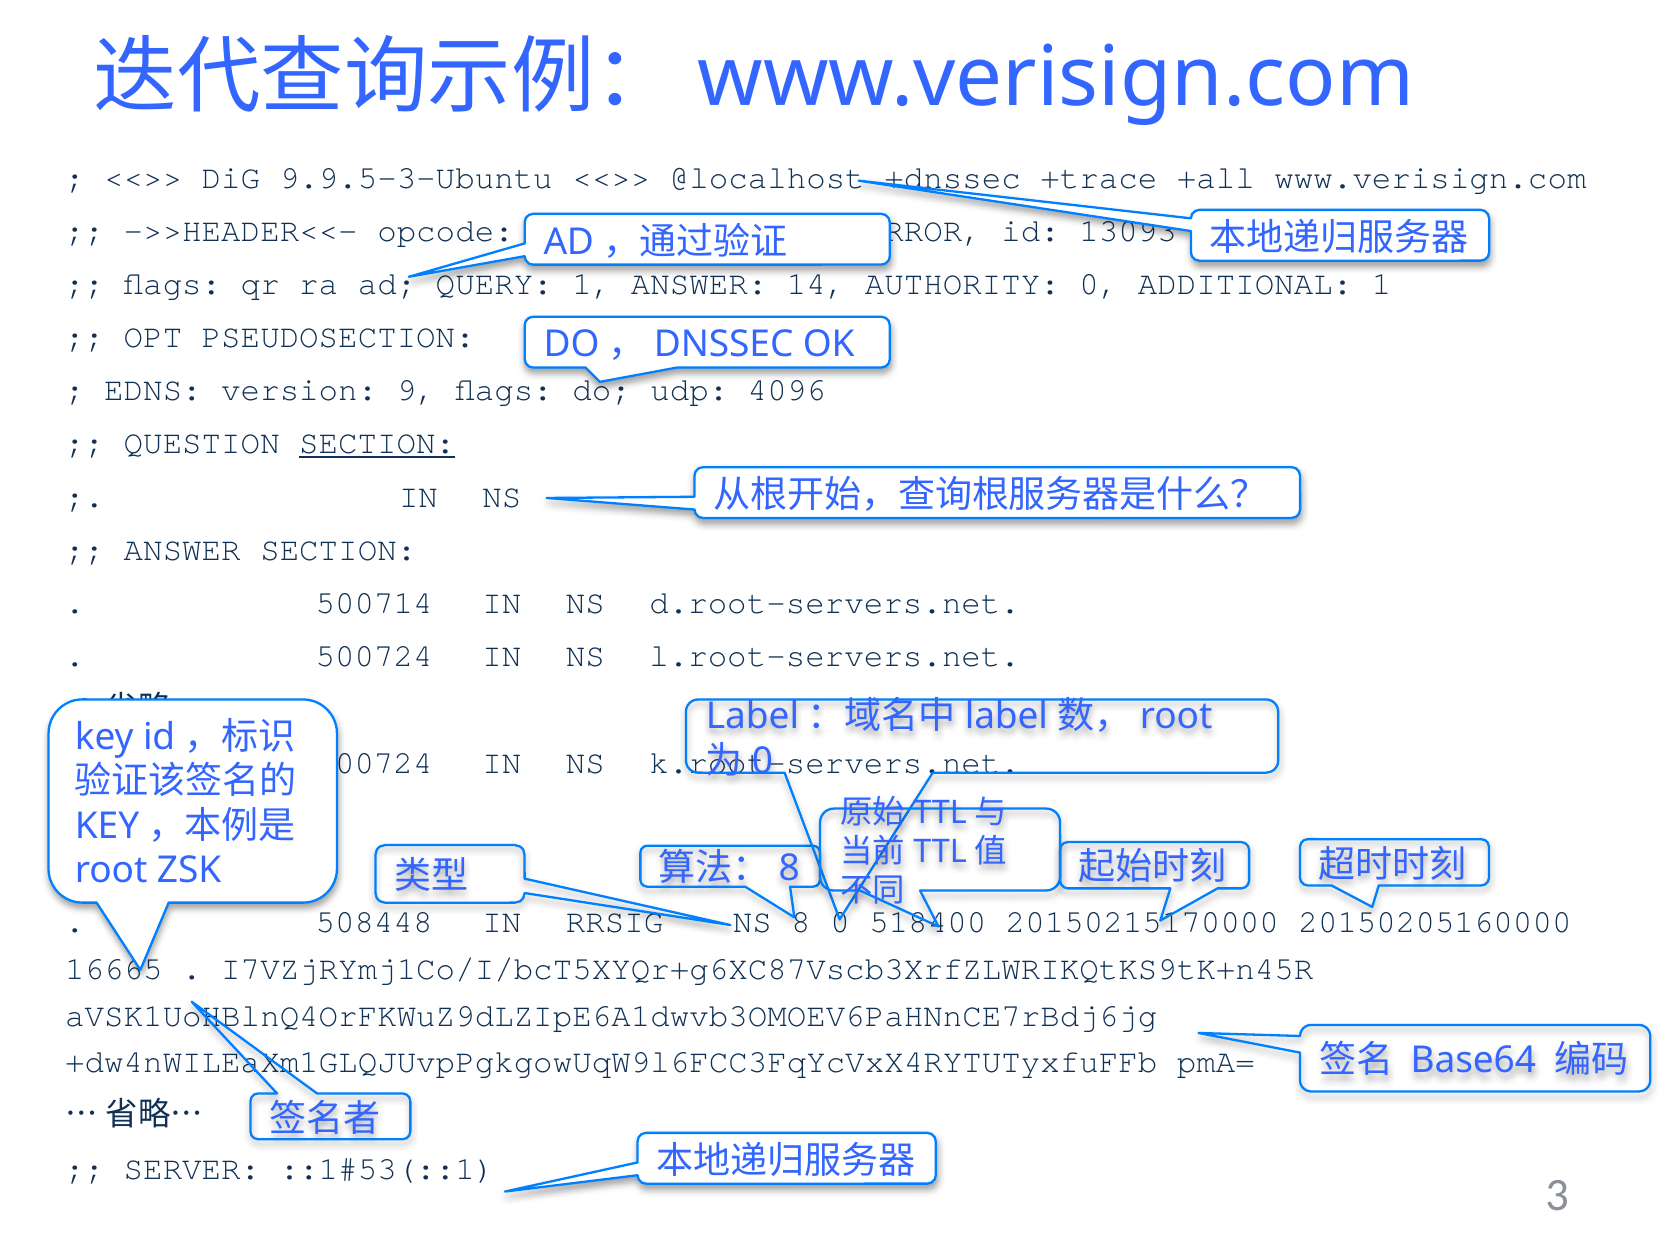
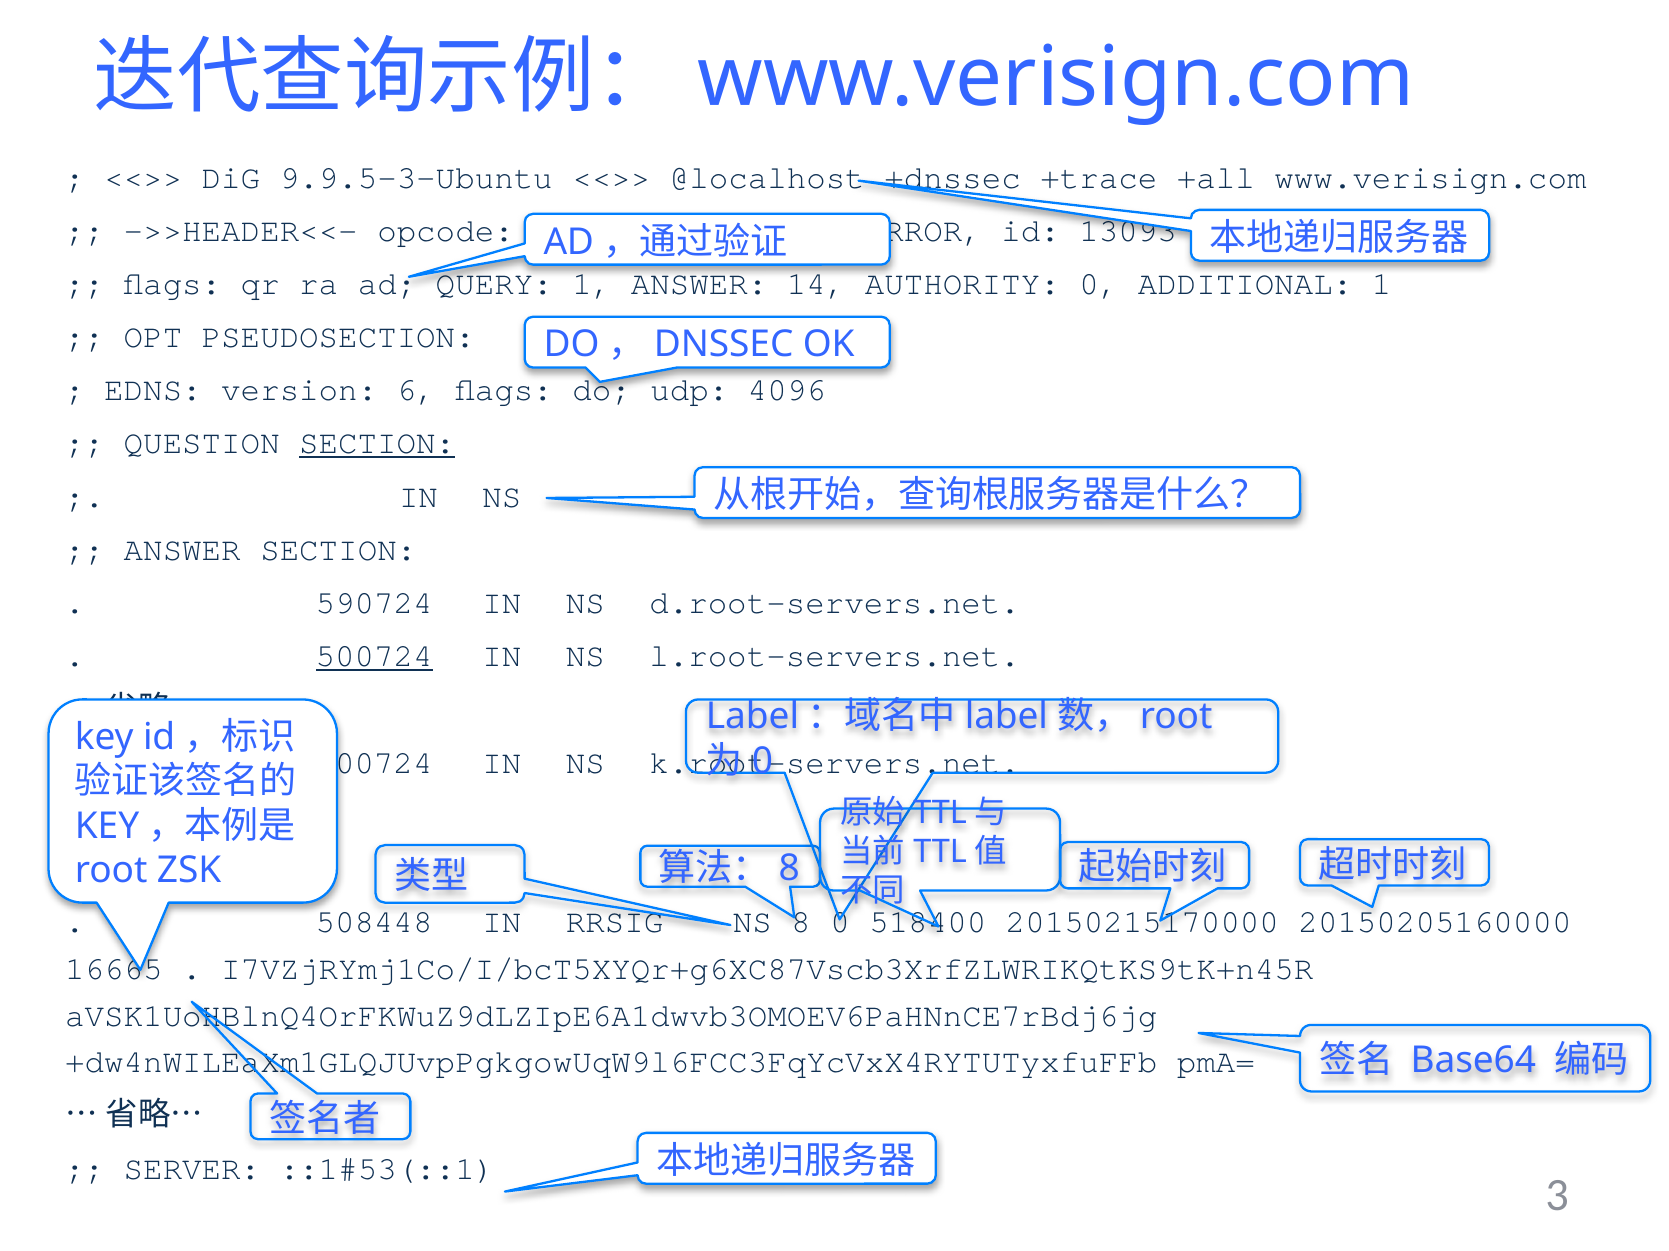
9: 9 -> 6
500714: 500714 -> 590724
500724 at (374, 656) underline: none -> present
